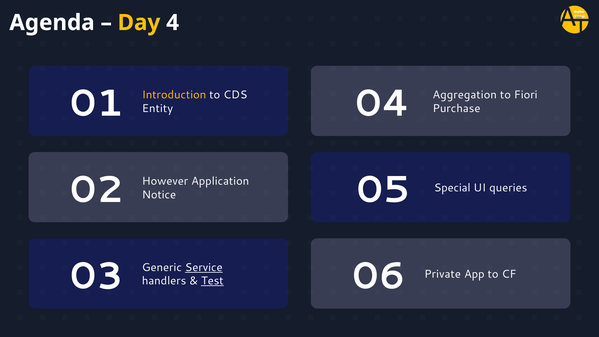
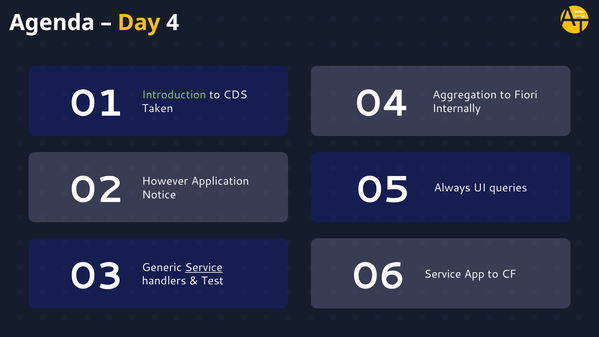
Introduction colour: yellow -> light green
Entity: Entity -> Taken
Purchase: Purchase -> Internally
Special: Special -> Always
03 Private: Private -> Service
Test underline: present -> none
